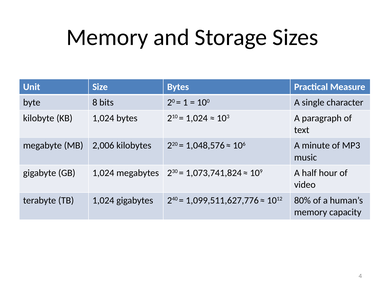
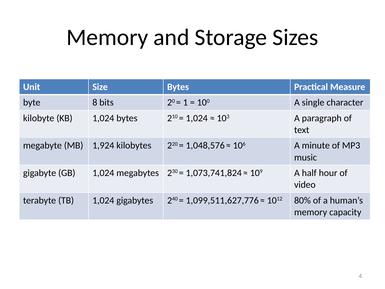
2,006: 2,006 -> 1,924
